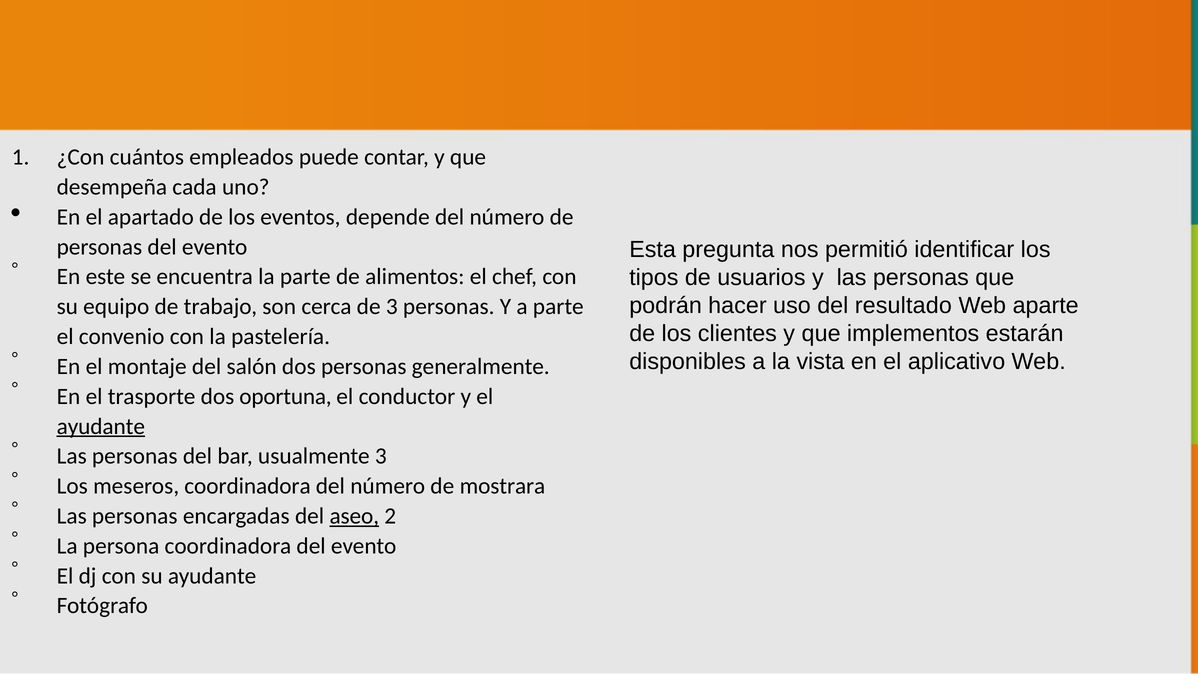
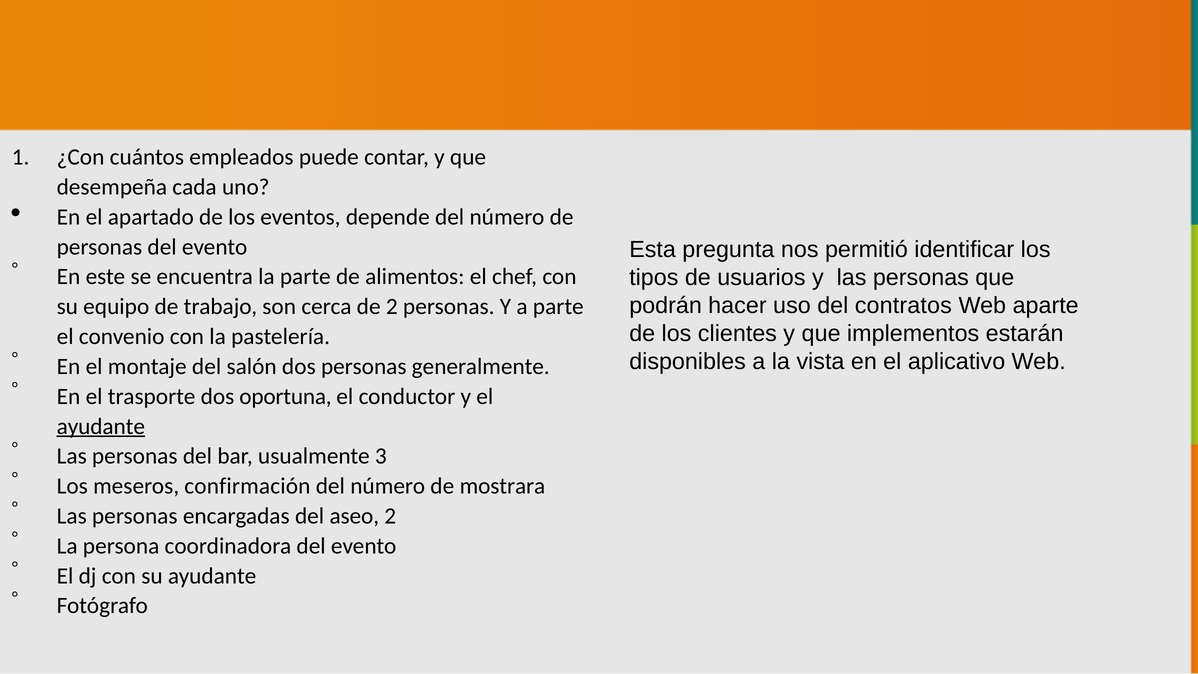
resultado: resultado -> contratos
de 3: 3 -> 2
meseros coordinadora: coordinadora -> confirmación
aseo underline: present -> none
